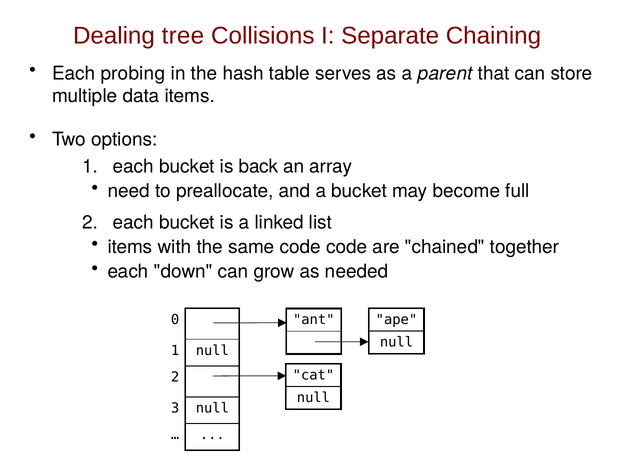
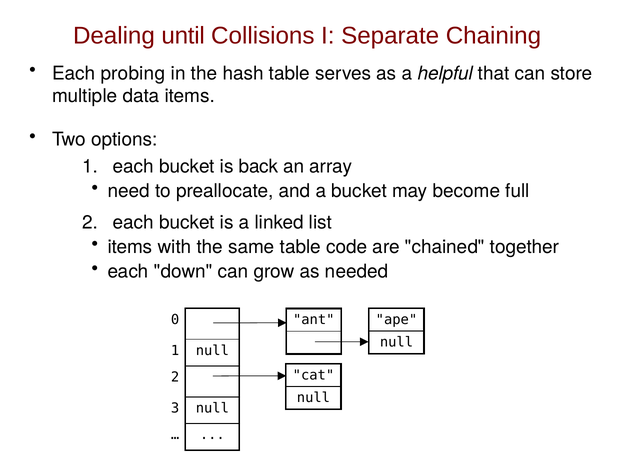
tree: tree -> until
parent: parent -> helpful
same code: code -> table
